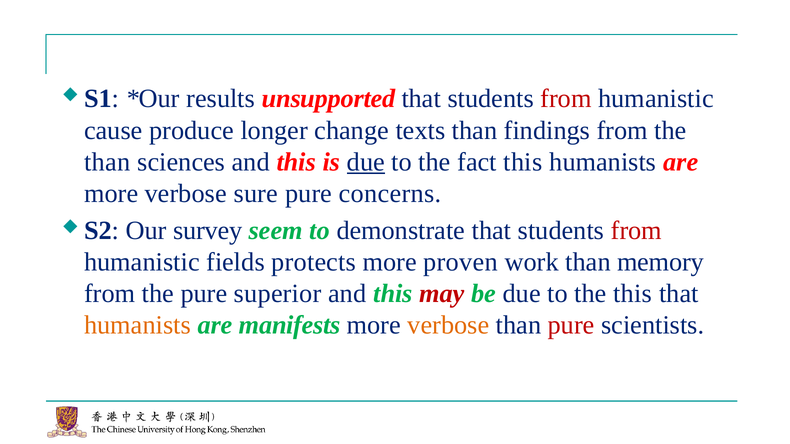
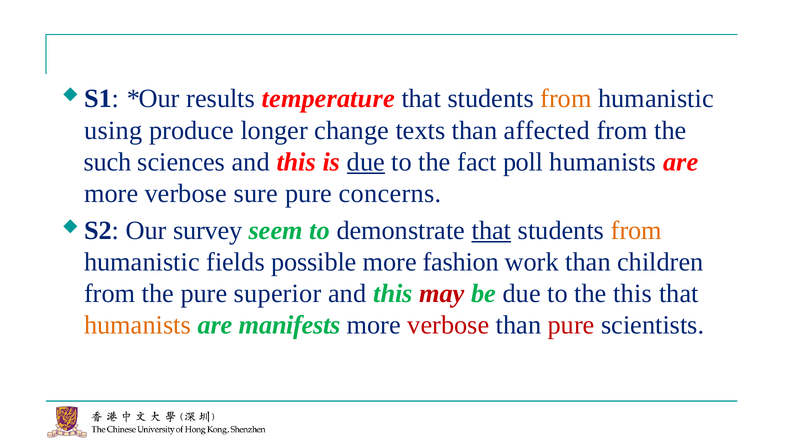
unsupported: unsupported -> temperature
from at (566, 99) colour: red -> orange
cause: cause -> using
findings: findings -> affected
than at (107, 162): than -> such
fact this: this -> poll
that at (491, 231) underline: none -> present
from at (636, 231) colour: red -> orange
protects: protects -> possible
proven: proven -> fashion
memory: memory -> children
verbose at (448, 325) colour: orange -> red
